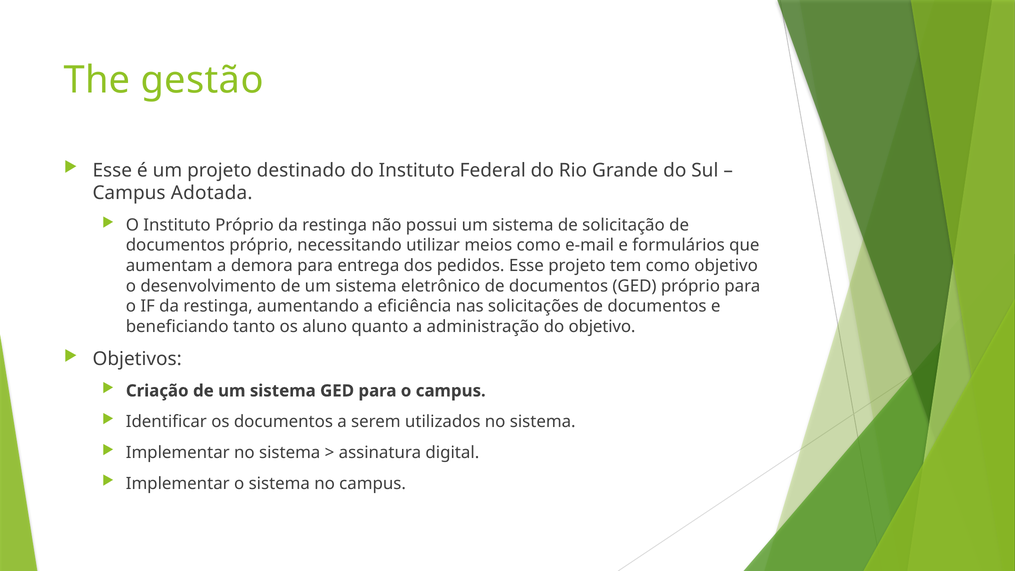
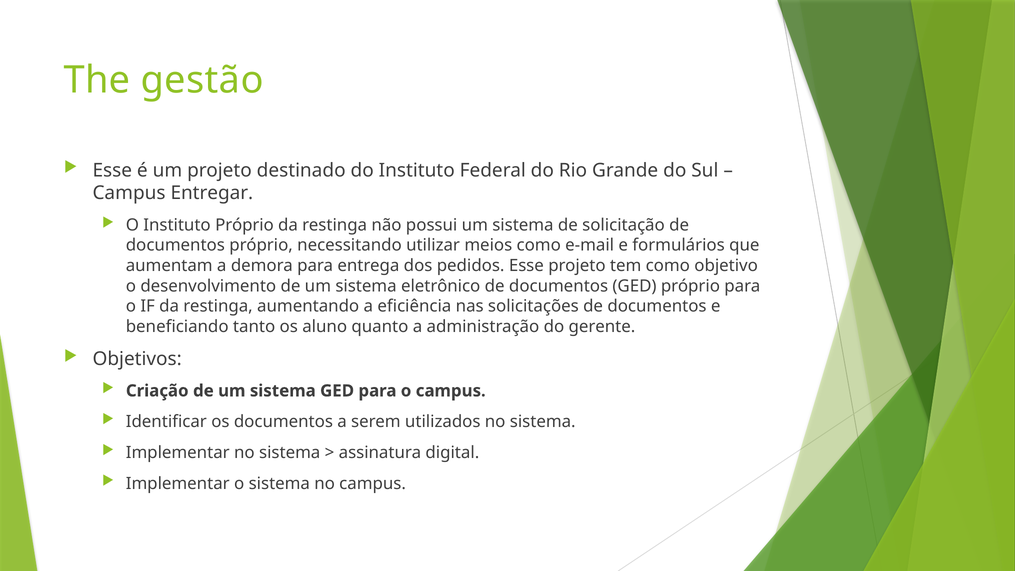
Adotada: Adotada -> Entregar
do objetivo: objetivo -> gerente
